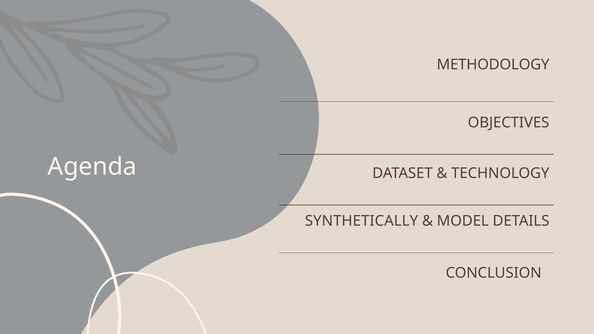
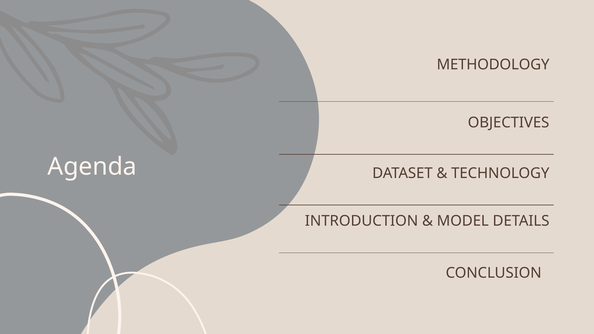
SYNTHETICALLY: SYNTHETICALLY -> INTRODUCTION
